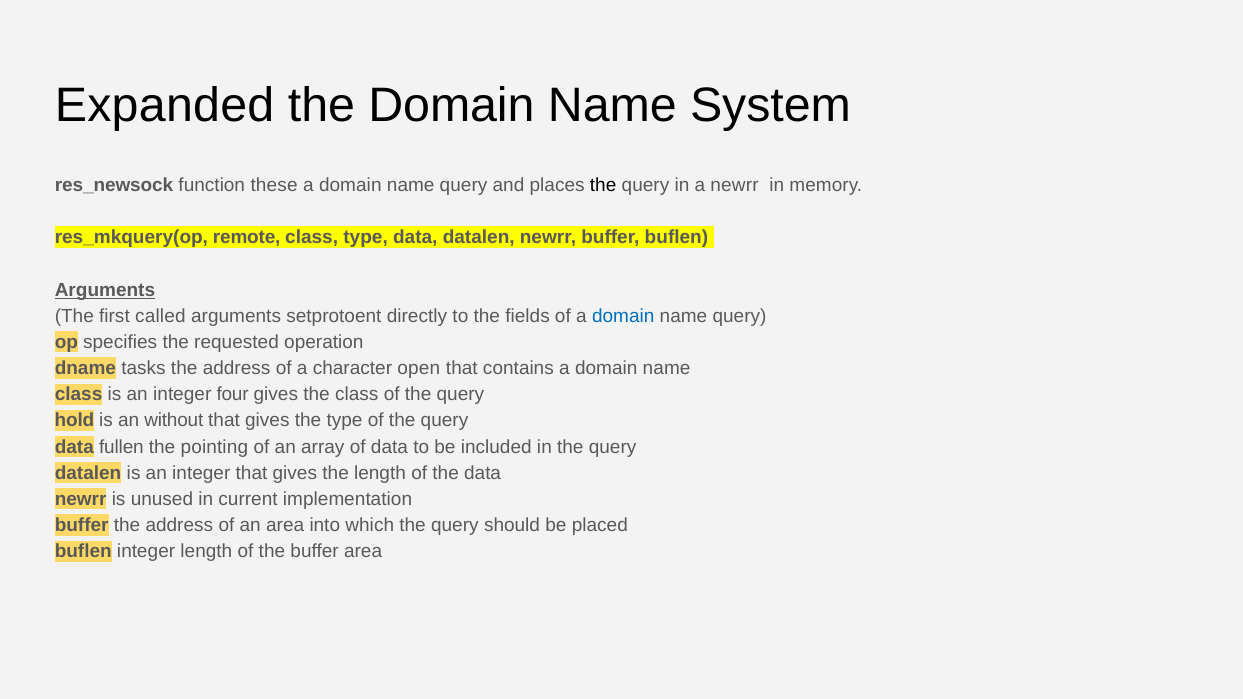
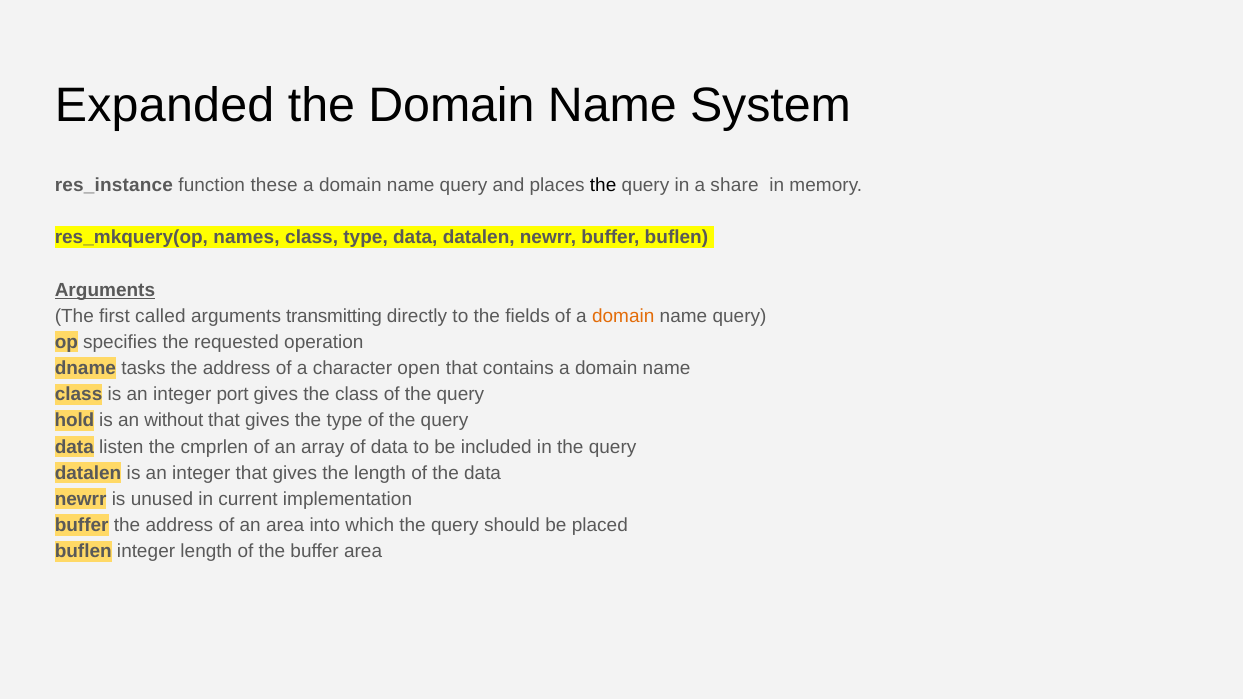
res_newsock: res_newsock -> res_instance
a newrr: newrr -> share
remote: remote -> names
setprotoent: setprotoent -> transmitting
domain at (623, 316) colour: blue -> orange
four: four -> port
fullen: fullen -> listen
pointing: pointing -> cmprlen
